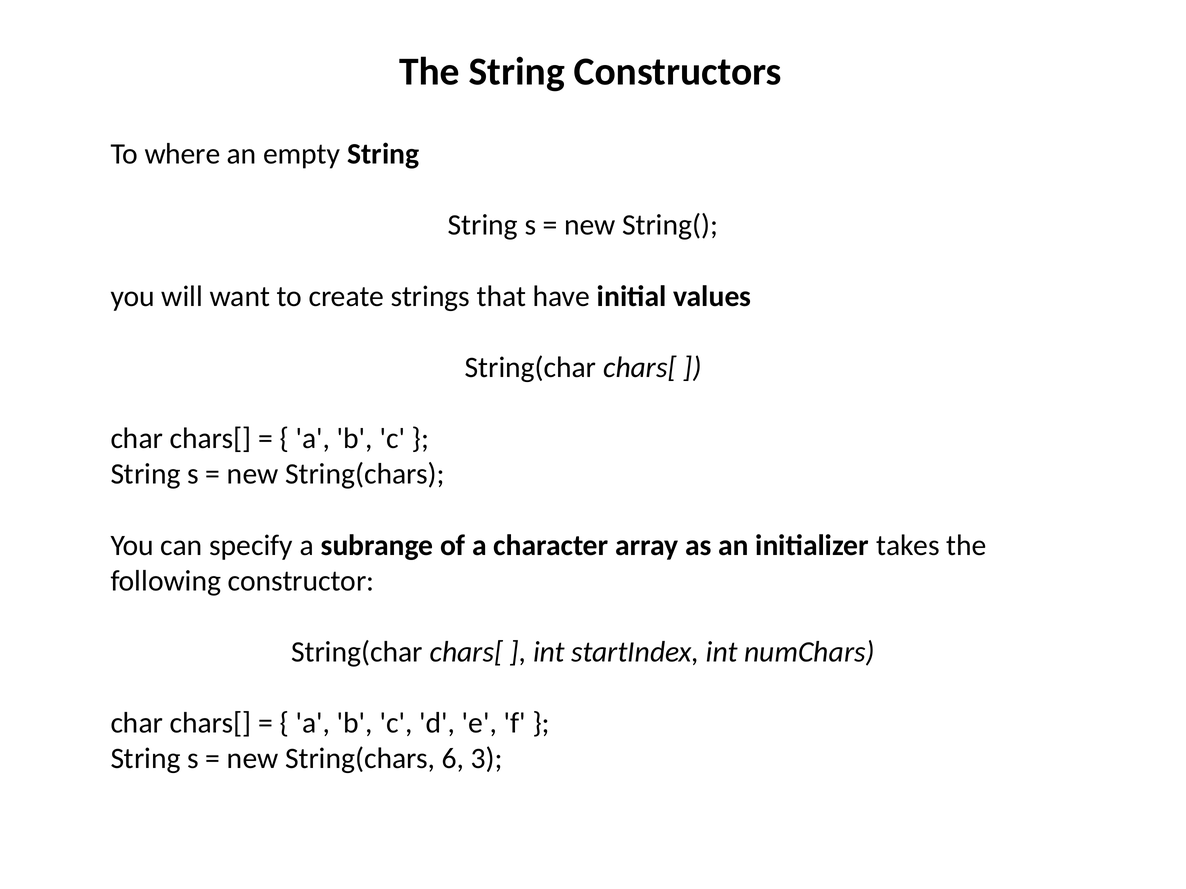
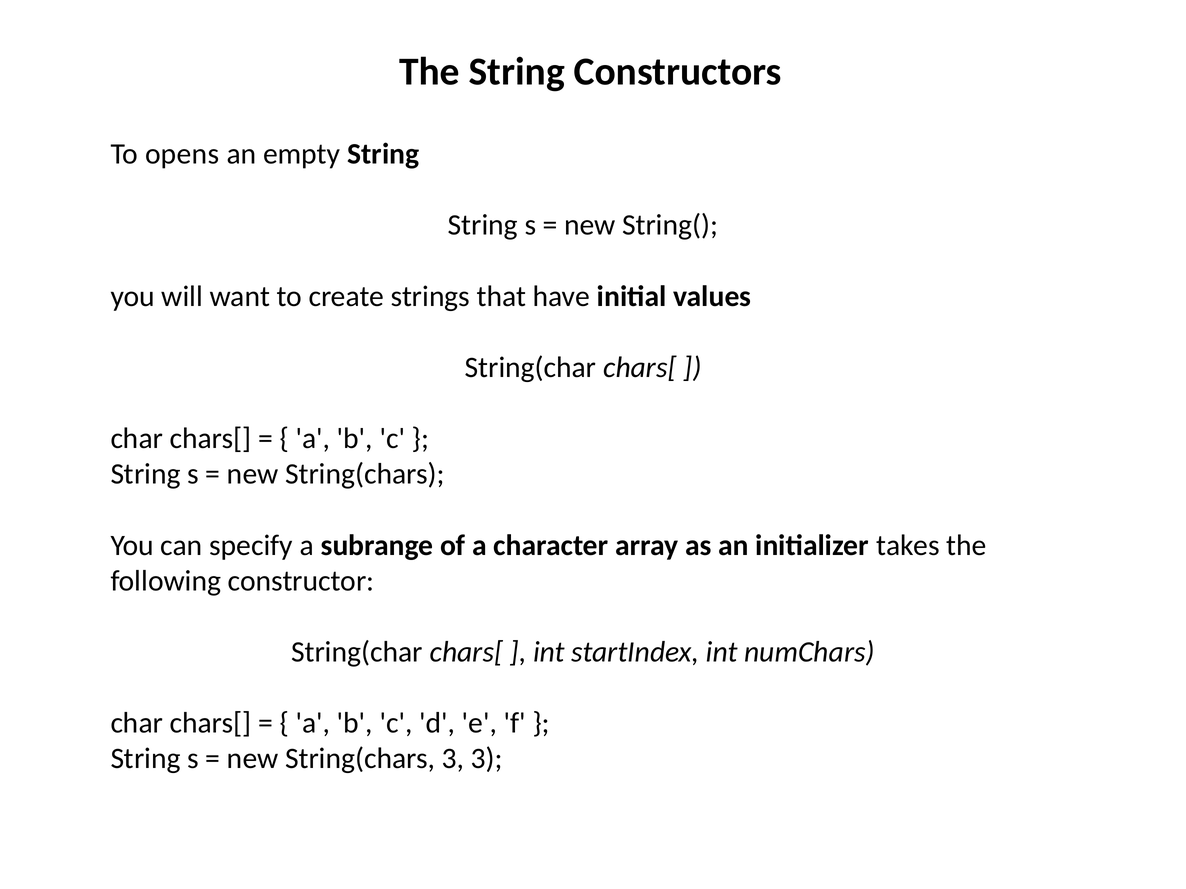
where: where -> opens
String(chars 6: 6 -> 3
